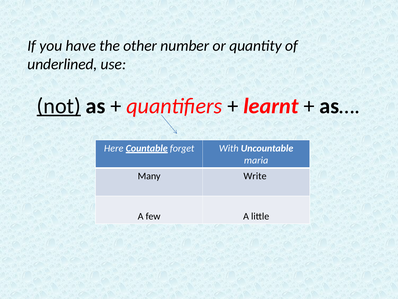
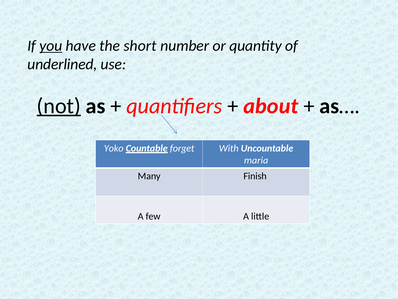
you underline: none -> present
other: other -> short
learnt: learnt -> about
Here: Here -> Yoko
Write: Write -> Finish
